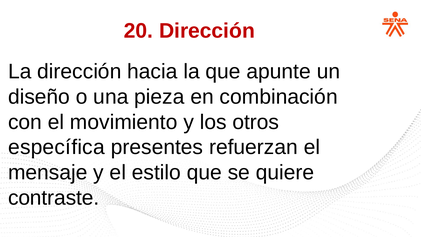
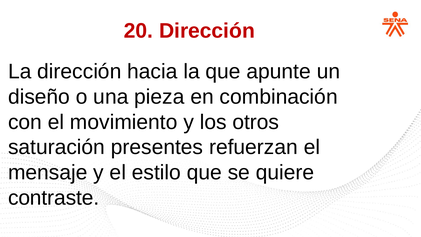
específica: específica -> saturación
